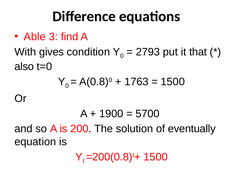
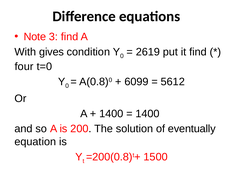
Able: Able -> Note
2793: 2793 -> 2619
it that: that -> find
also: also -> four
1763: 1763 -> 6099
1500 at (173, 82): 1500 -> 5612
1900 at (111, 114): 1900 -> 1400
5700 at (148, 114): 5700 -> 1400
